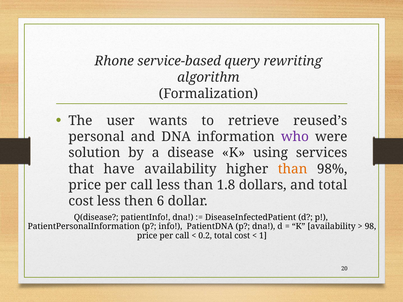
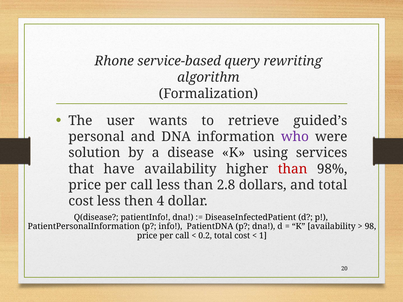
reused’s: reused’s -> guided’s
than at (293, 169) colour: orange -> red
1.8: 1.8 -> 2.8
6: 6 -> 4
